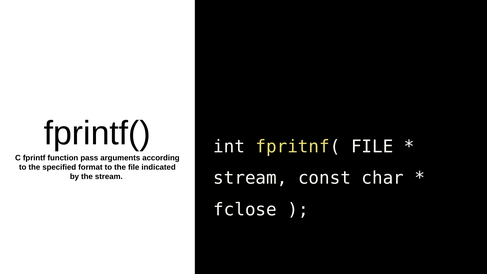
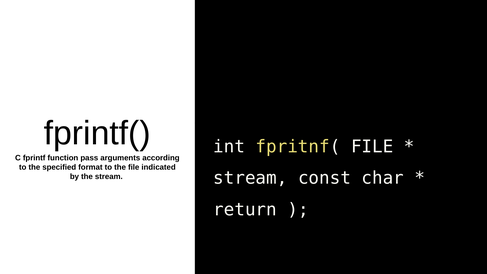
fclose: fclose -> return
